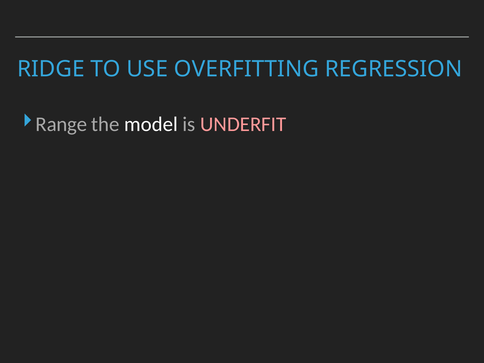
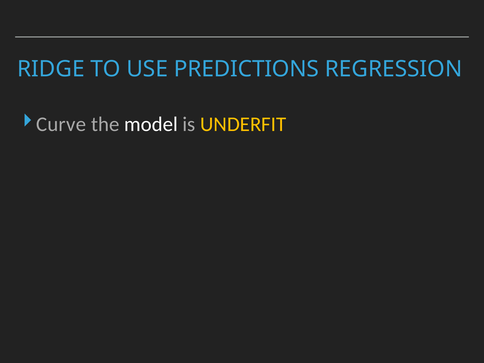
OVERFITTING: OVERFITTING -> PREDICTIONS
Range: Range -> Curve
UNDERFIT colour: pink -> yellow
